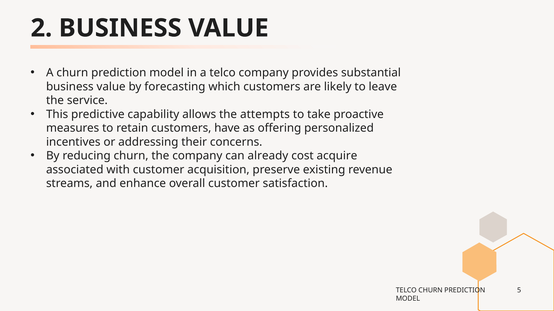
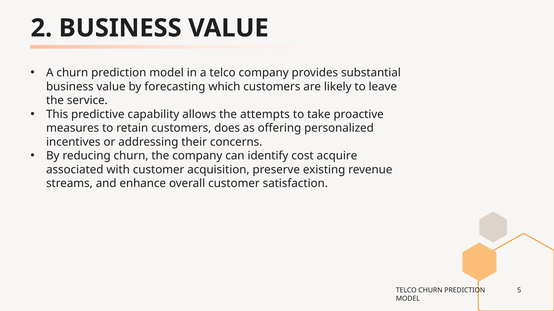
have: have -> does
already: already -> identify
